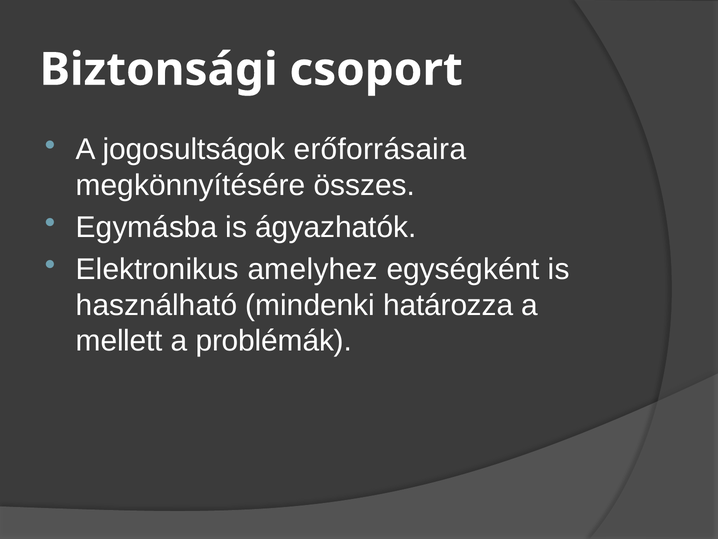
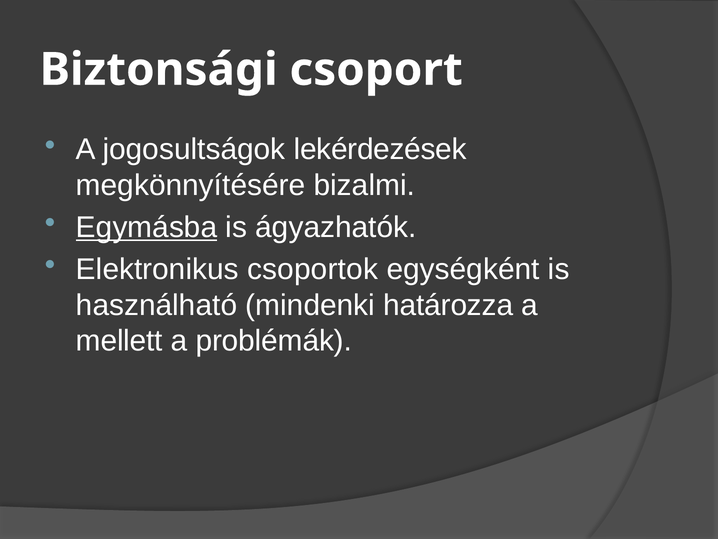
erőforrásaira: erőforrásaira -> lekérdezések
összes: összes -> bizalmi
Egymásba underline: none -> present
amelyhez: amelyhez -> csoportok
